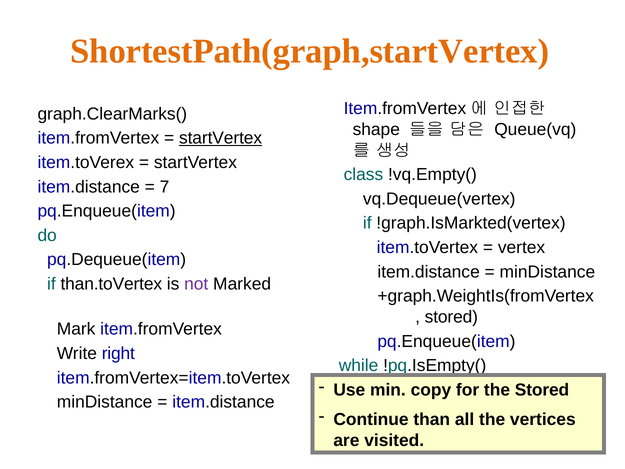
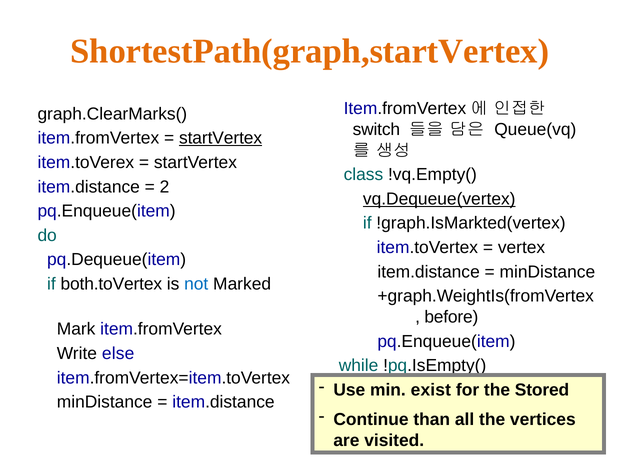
shape: shape -> switch
7: 7 -> 2
vq.Dequeue(vertex underline: none -> present
than.toVertex: than.toVertex -> both.toVertex
not colour: purple -> blue
stored at (451, 317): stored -> before
right: right -> else
copy: copy -> exist
